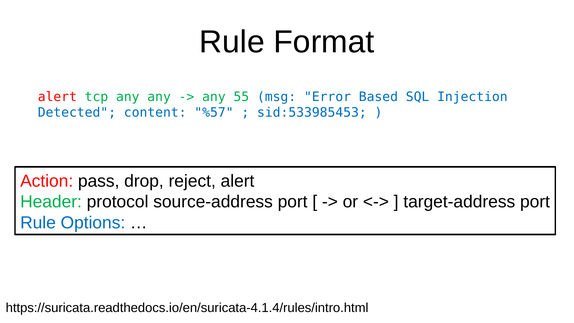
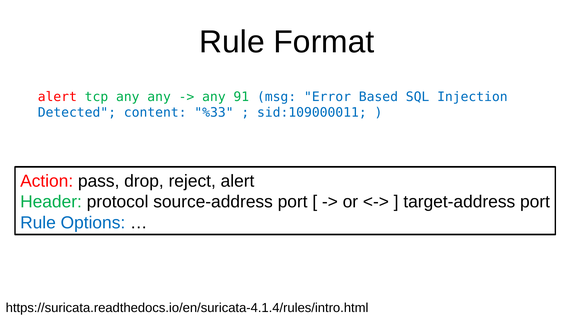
55: 55 -> 91
%57: %57 -> %33
sid:533985453: sid:533985453 -> sid:109000011
